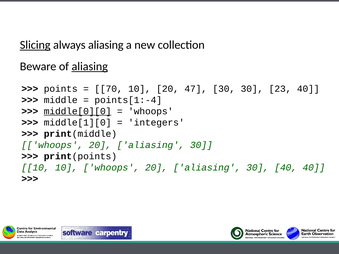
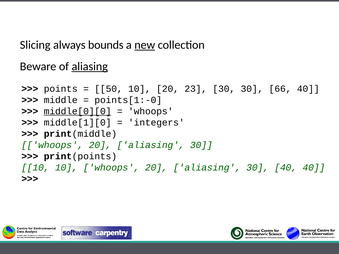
Slicing underline: present -> none
always aliasing: aliasing -> bounds
new underline: none -> present
70: 70 -> 50
47: 47 -> 23
23: 23 -> 66
points[1:-4: points[1:-4 -> points[1:-0
